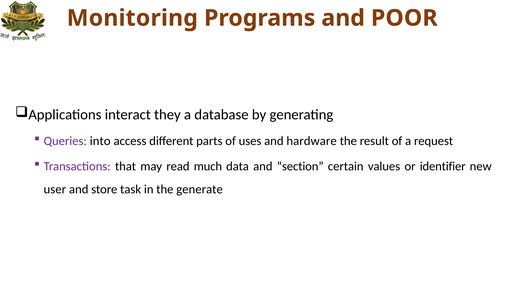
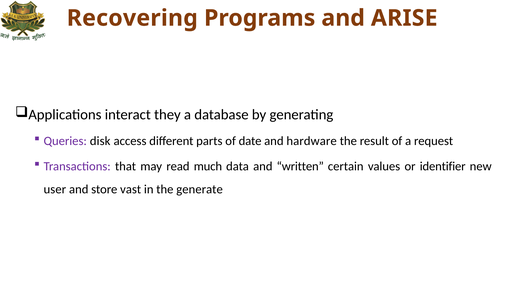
Monitoring: Monitoring -> Recovering
POOR: POOR -> ARISE
into: into -> disk
uses: uses -> date
section: section -> written
task: task -> vast
